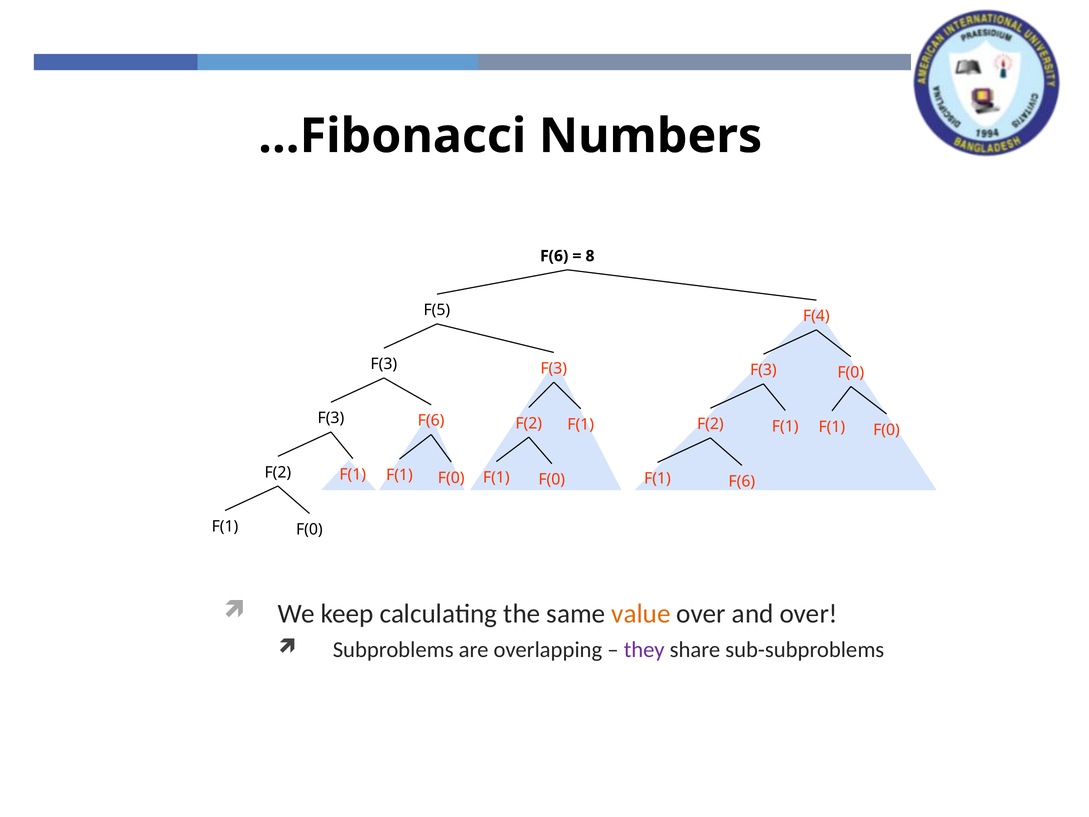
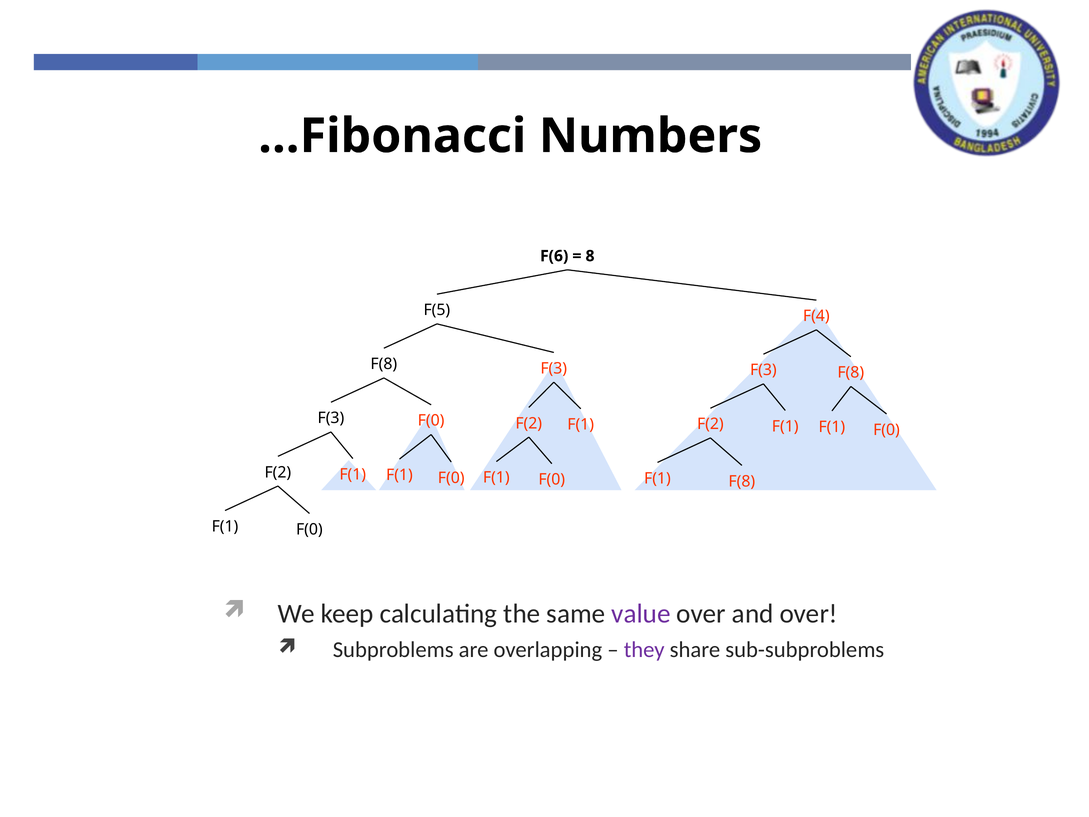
F(3 at (384, 364): F(3 -> F(8
F(0 at (851, 373): F(0 -> F(8
F(6 at (431, 421): F(6 -> F(0
F(6 at (742, 481): F(6 -> F(8
value colour: orange -> purple
